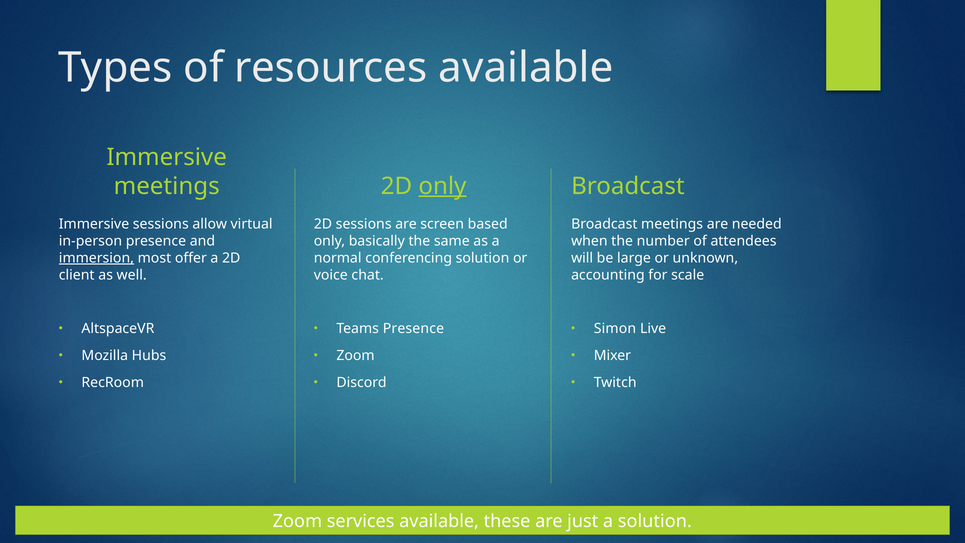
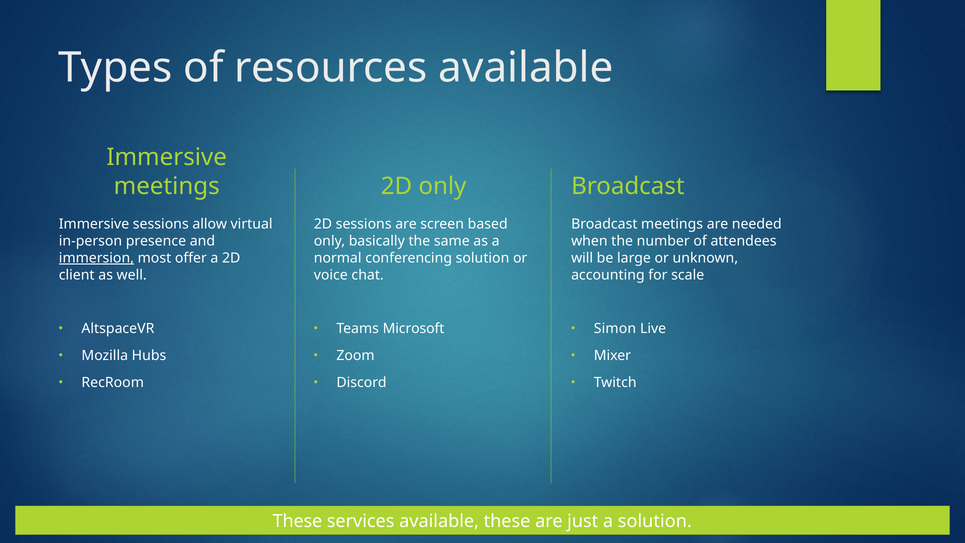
only at (442, 186) underline: present -> none
Teams Presence: Presence -> Microsoft
Zoom at (297, 521): Zoom -> These
